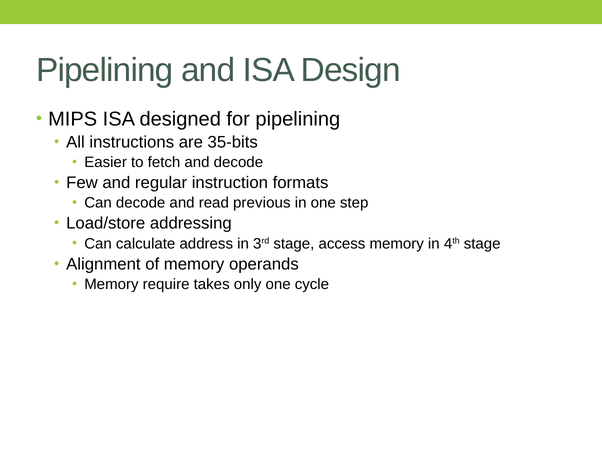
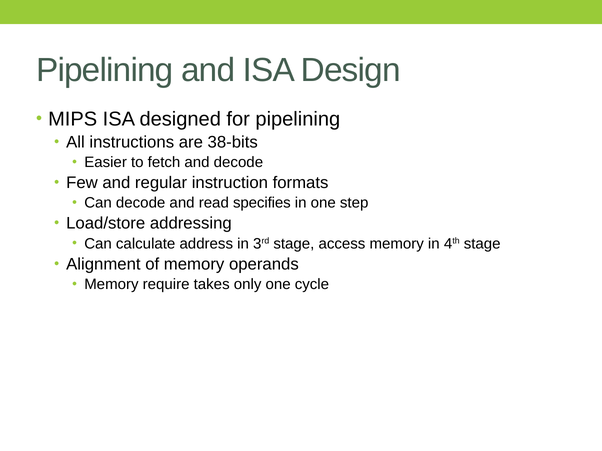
35-bits: 35-bits -> 38-bits
previous: previous -> specifies
